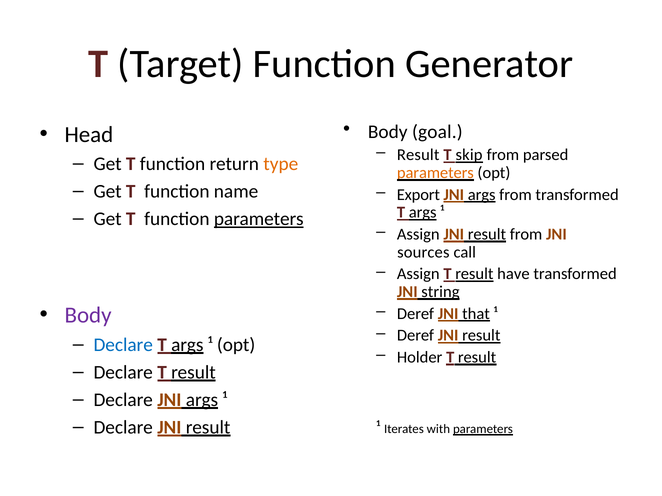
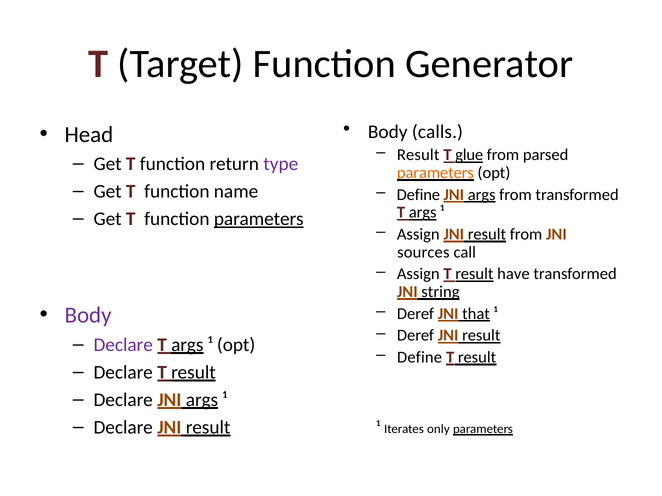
goal: goal -> calls
skip: skip -> glue
type colour: orange -> purple
Export at (418, 195): Export -> Define
Declare at (123, 345) colour: blue -> purple
Holder at (420, 358): Holder -> Define
with: with -> only
